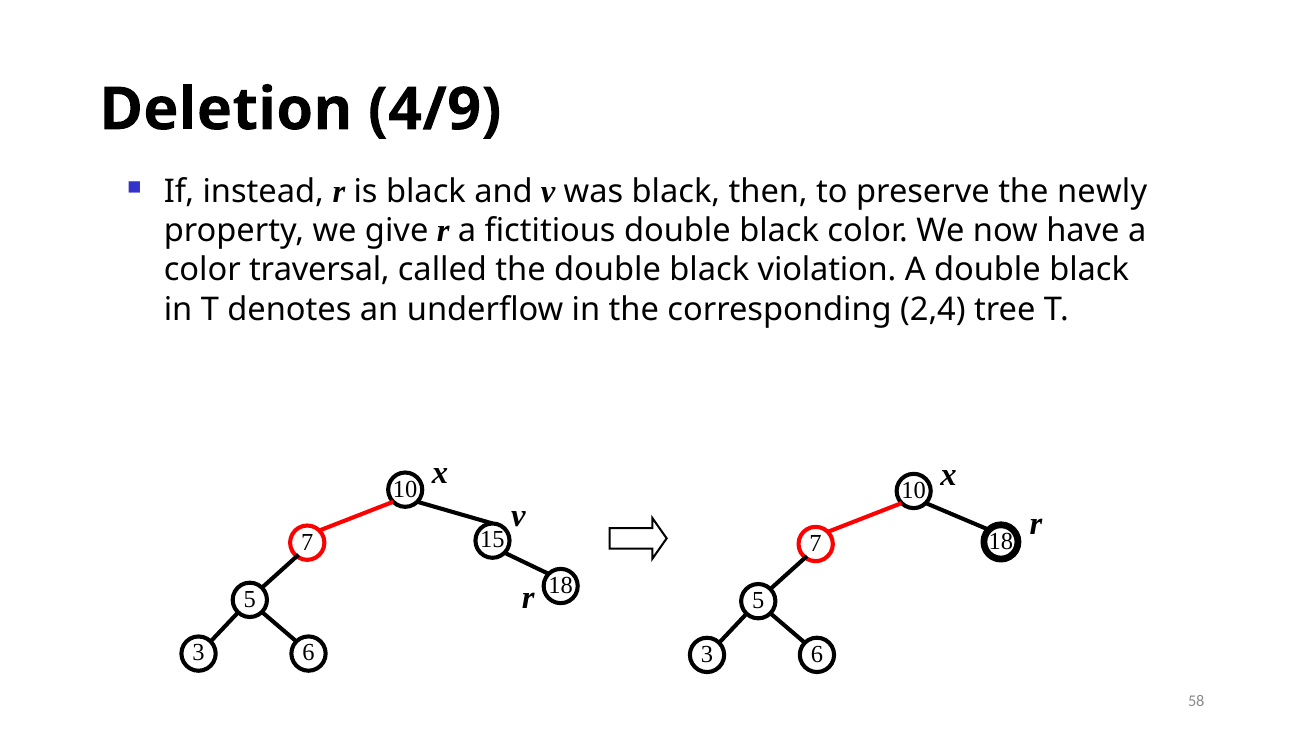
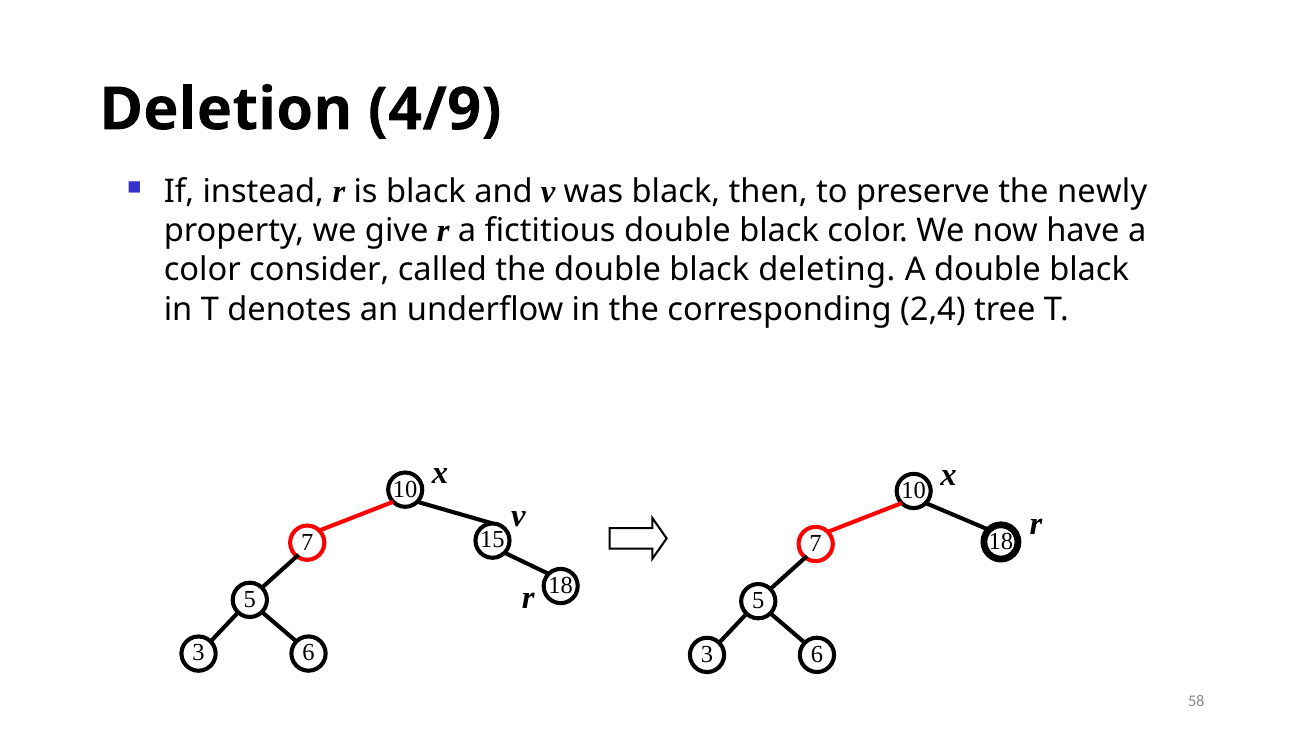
traversal: traversal -> consider
violation: violation -> deleting
